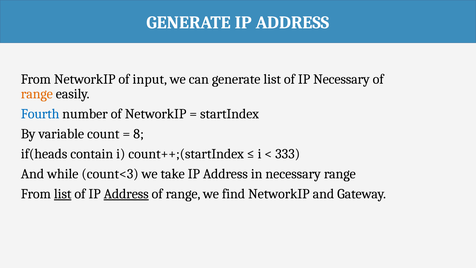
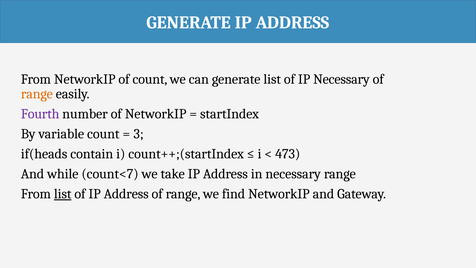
of input: input -> count
Fourth colour: blue -> purple
8: 8 -> 3
333: 333 -> 473
count<3: count<3 -> count<7
Address at (126, 194) underline: present -> none
